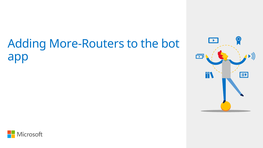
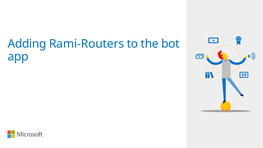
More-Routers: More-Routers -> Rami-Routers
